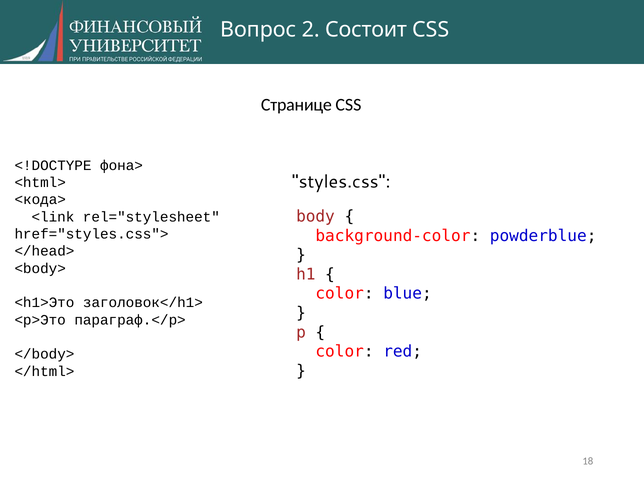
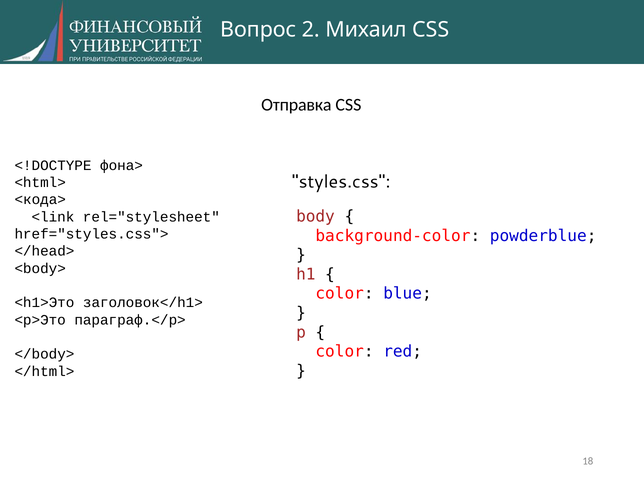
Состоит: Состоит -> Михаил
Странице: Странице -> Отправка
